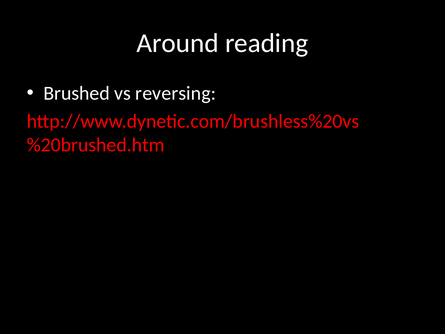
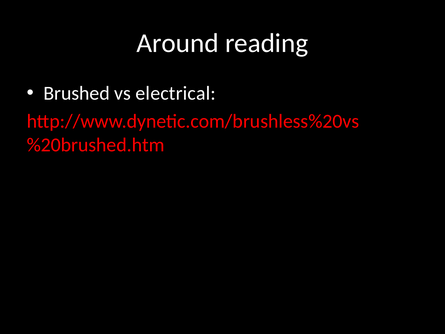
reversing: reversing -> electrical
